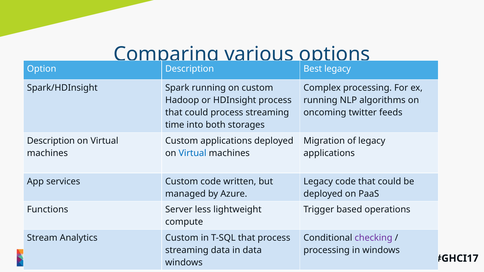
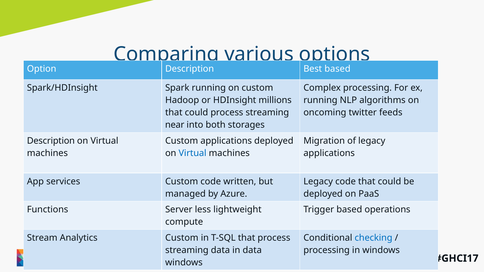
Best legacy: legacy -> based
HDInsight process: process -> millions
time: time -> near
checking colour: purple -> blue
